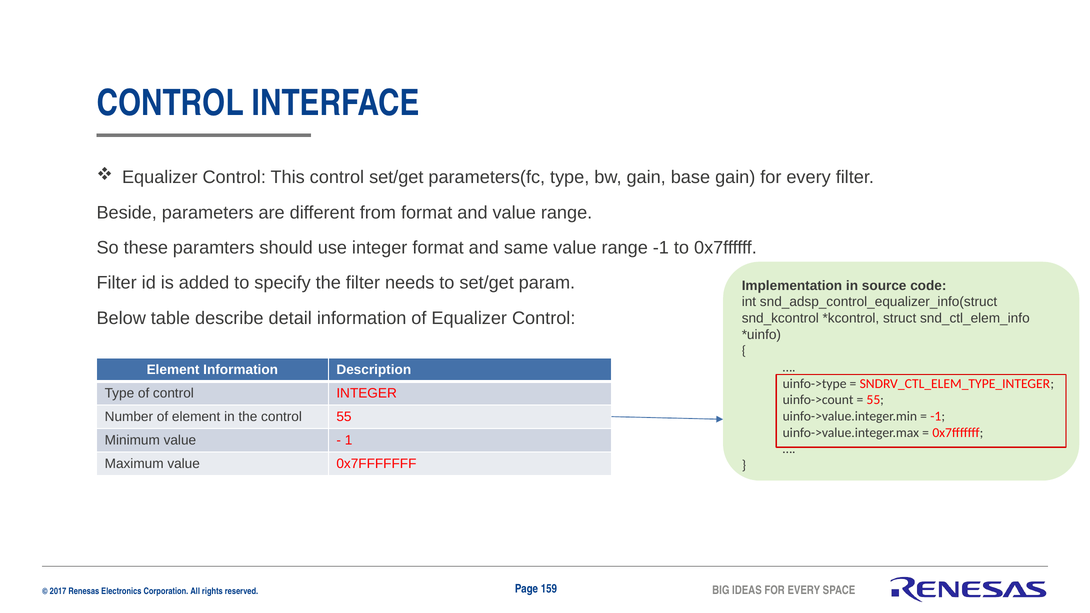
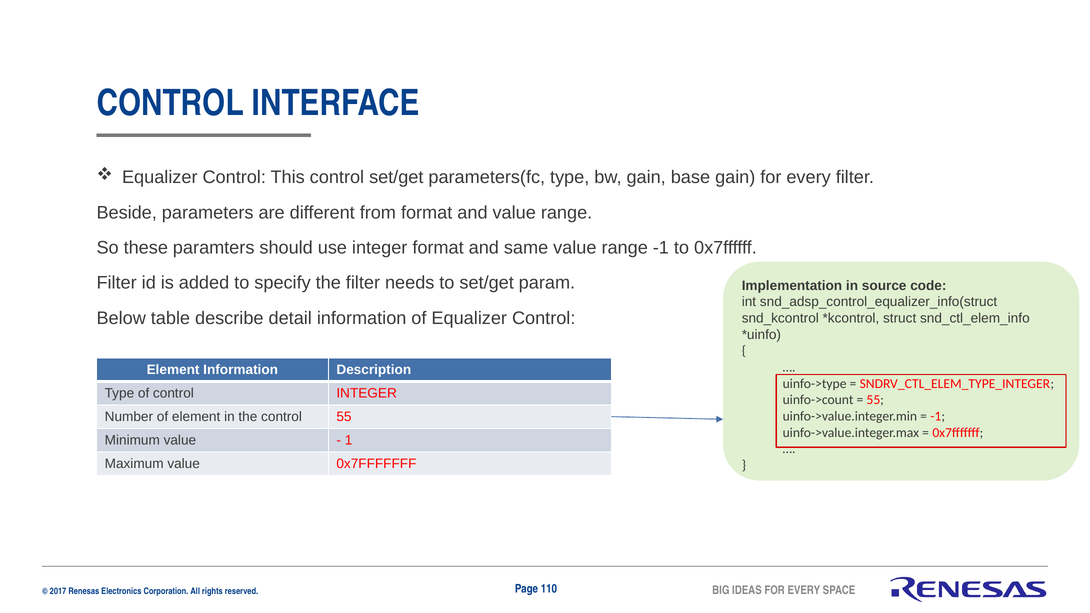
159: 159 -> 110
